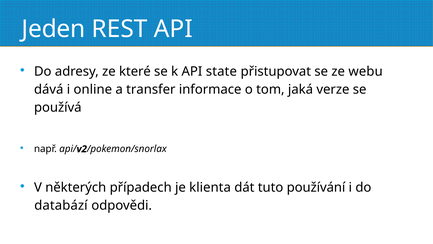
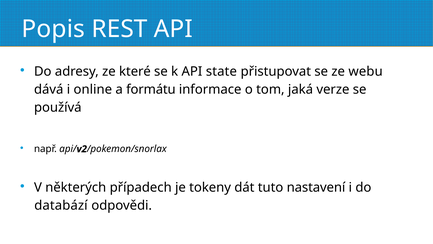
Jeden: Jeden -> Popis
transfer: transfer -> formátu
klienta: klienta -> tokeny
používání: používání -> nastavení
